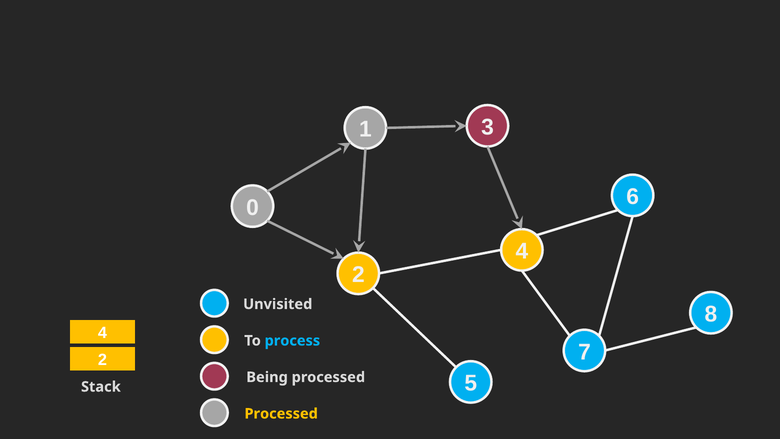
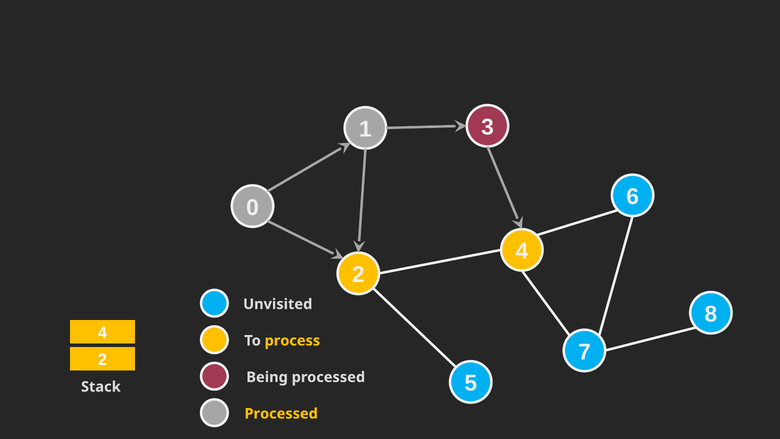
process colour: light blue -> yellow
